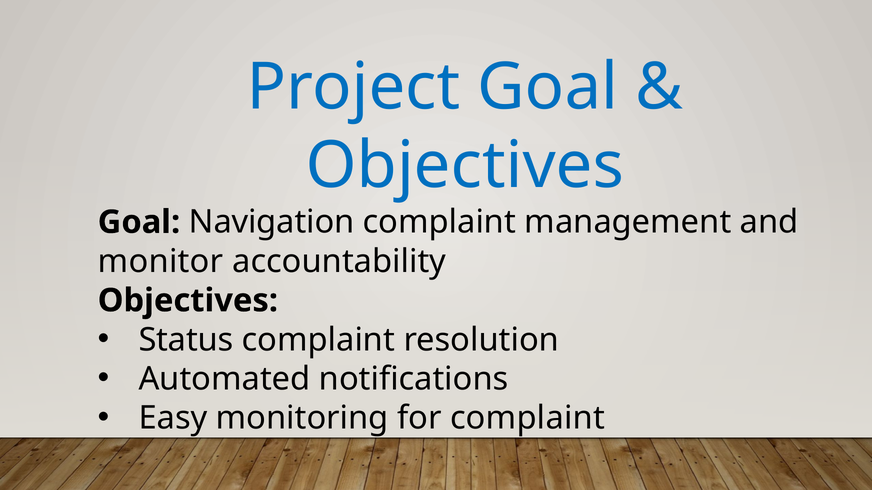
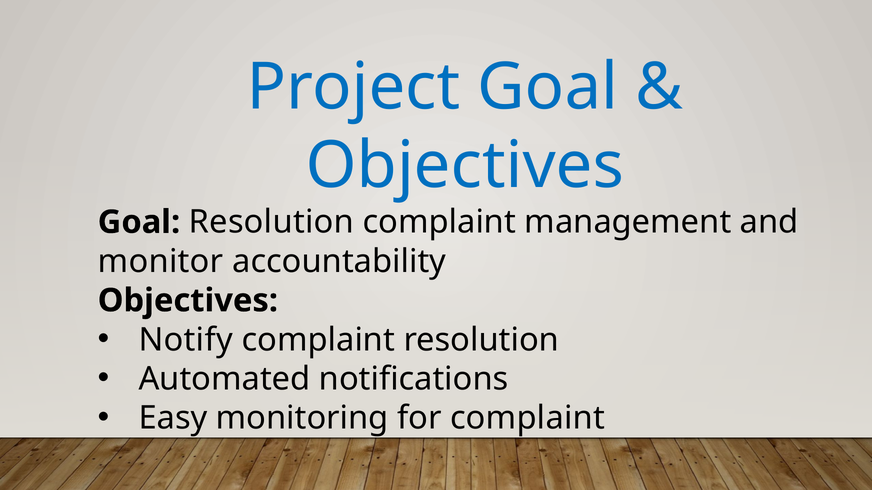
Goal Navigation: Navigation -> Resolution
Status: Status -> Notify
